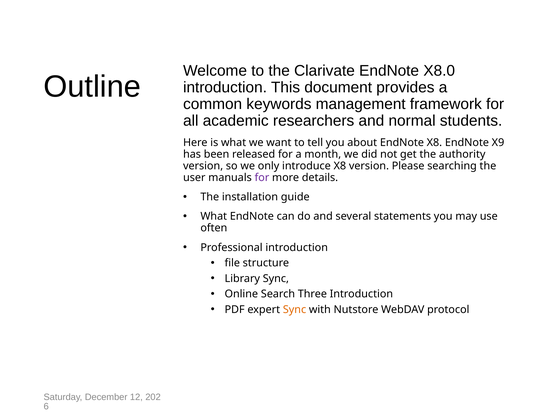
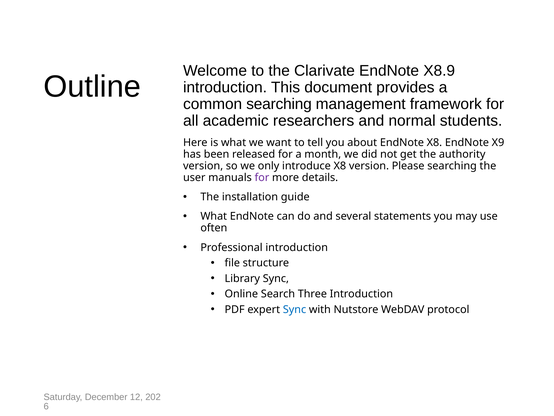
X8.0: X8.0 -> X8.9
common keywords: keywords -> searching
Sync at (295, 309) colour: orange -> blue
